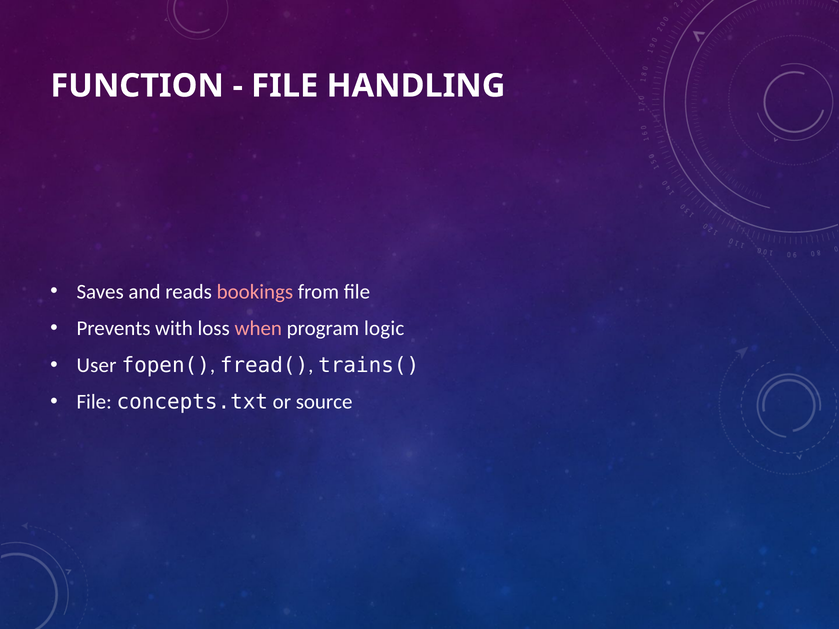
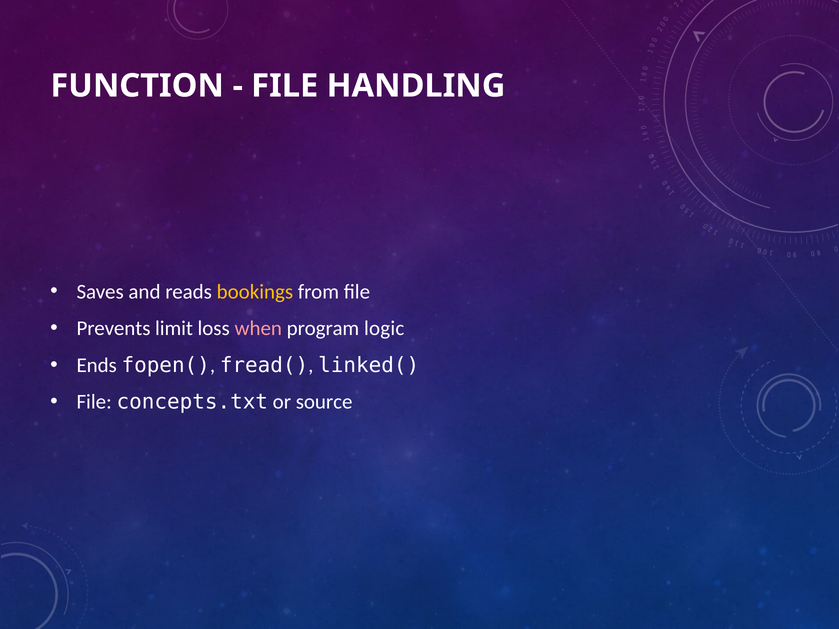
bookings colour: pink -> yellow
with: with -> limit
User: User -> Ends
trains(: trains( -> linked(
